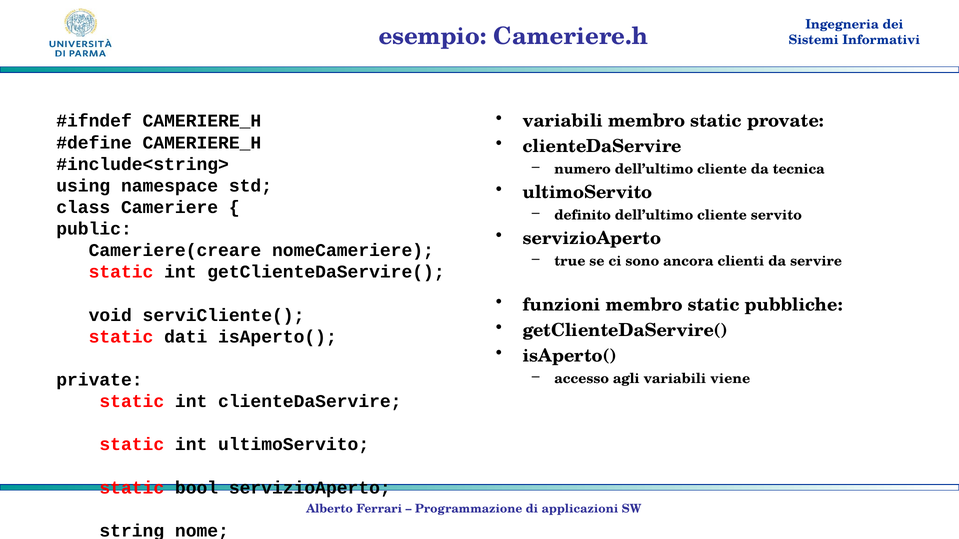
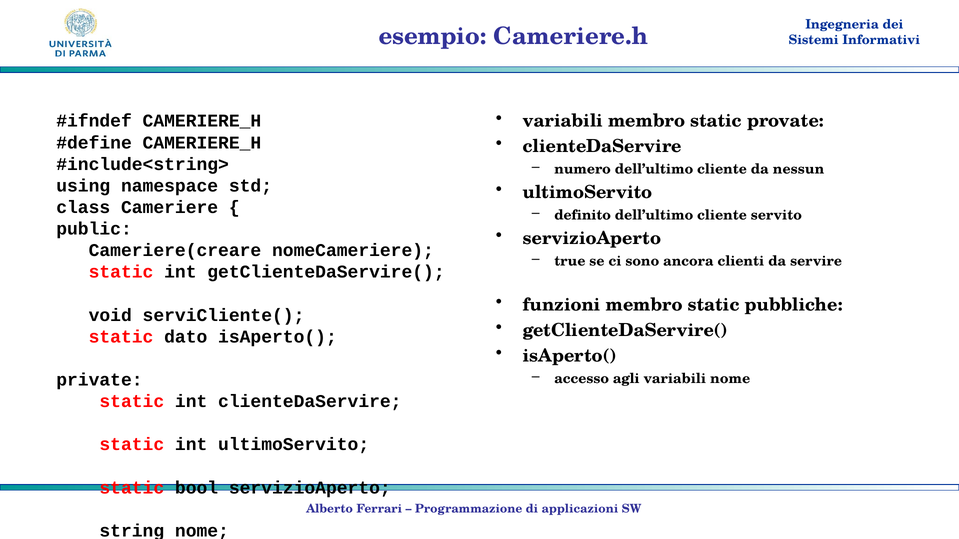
tecnica: tecnica -> nessun
dati: dati -> dato
variabili viene: viene -> nome
